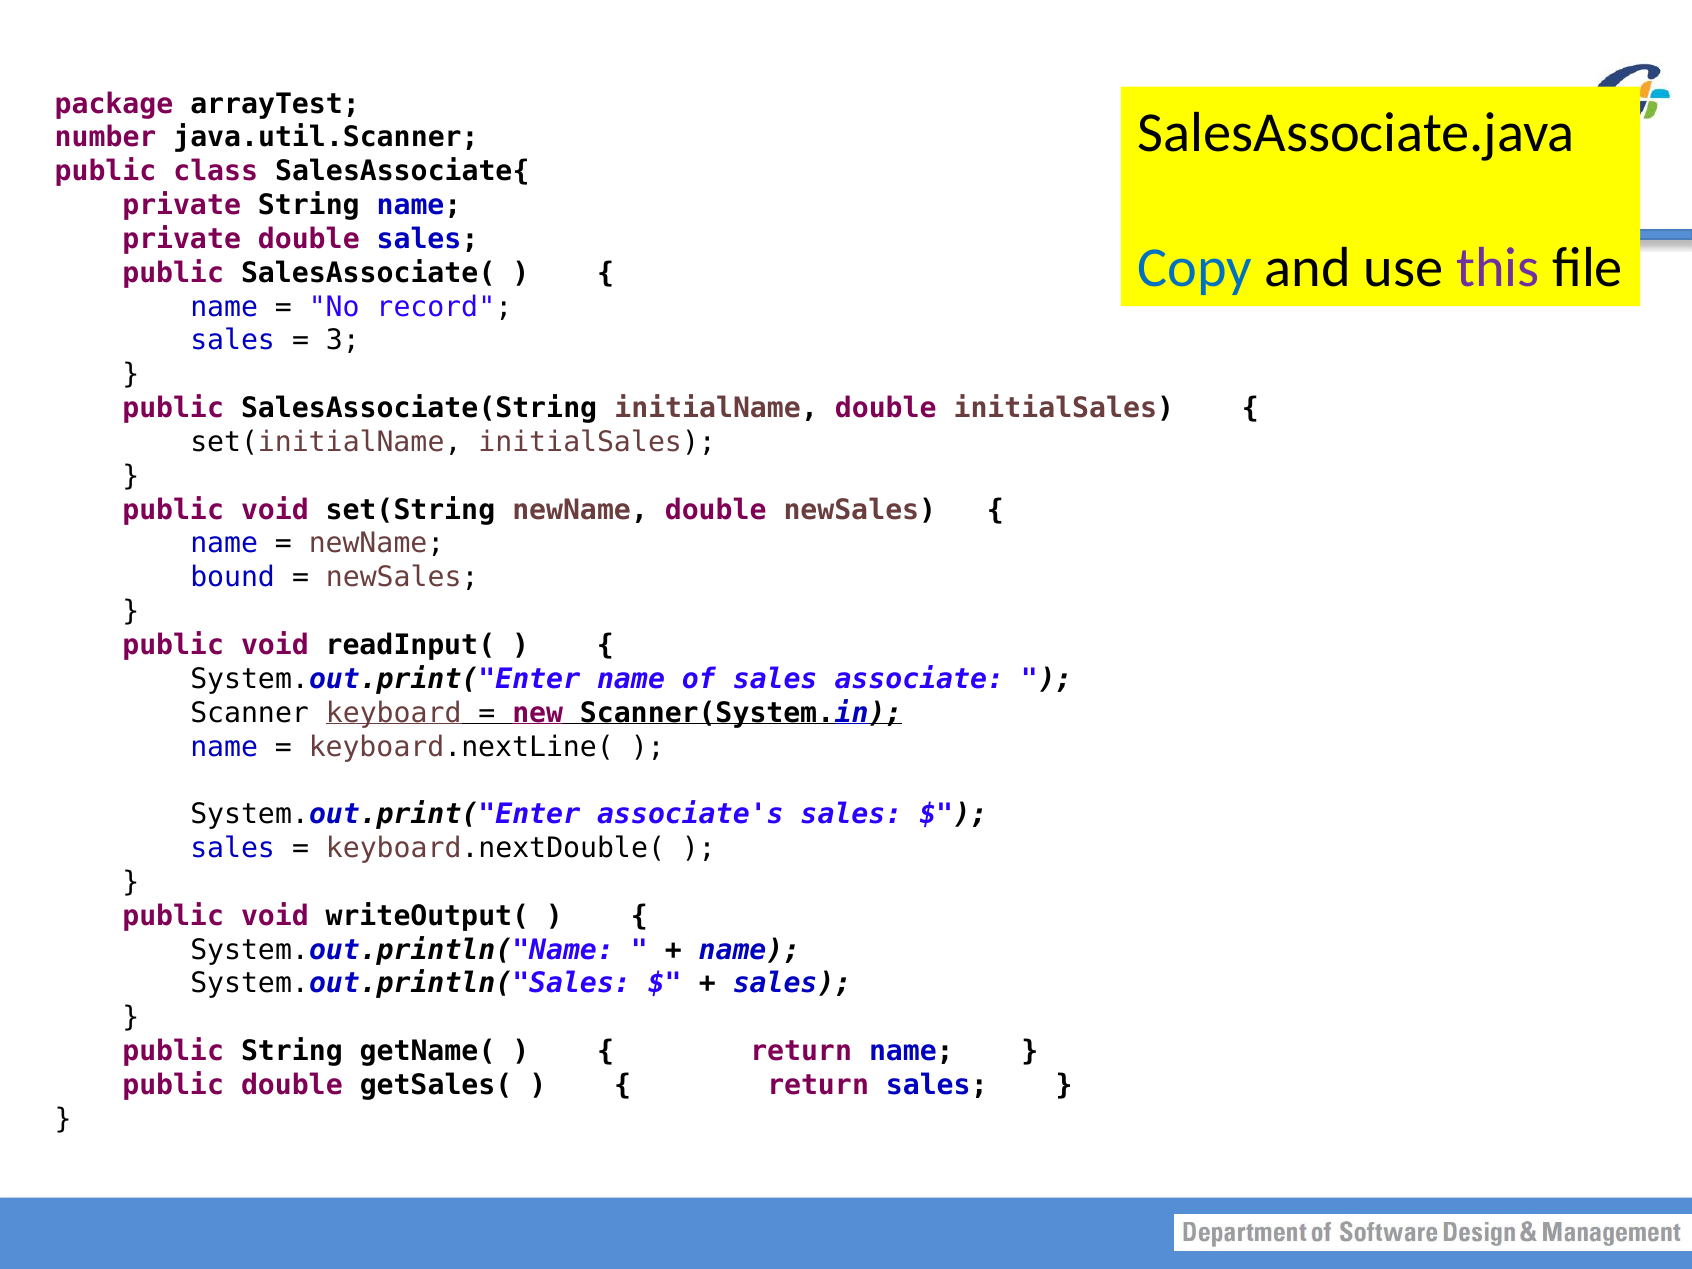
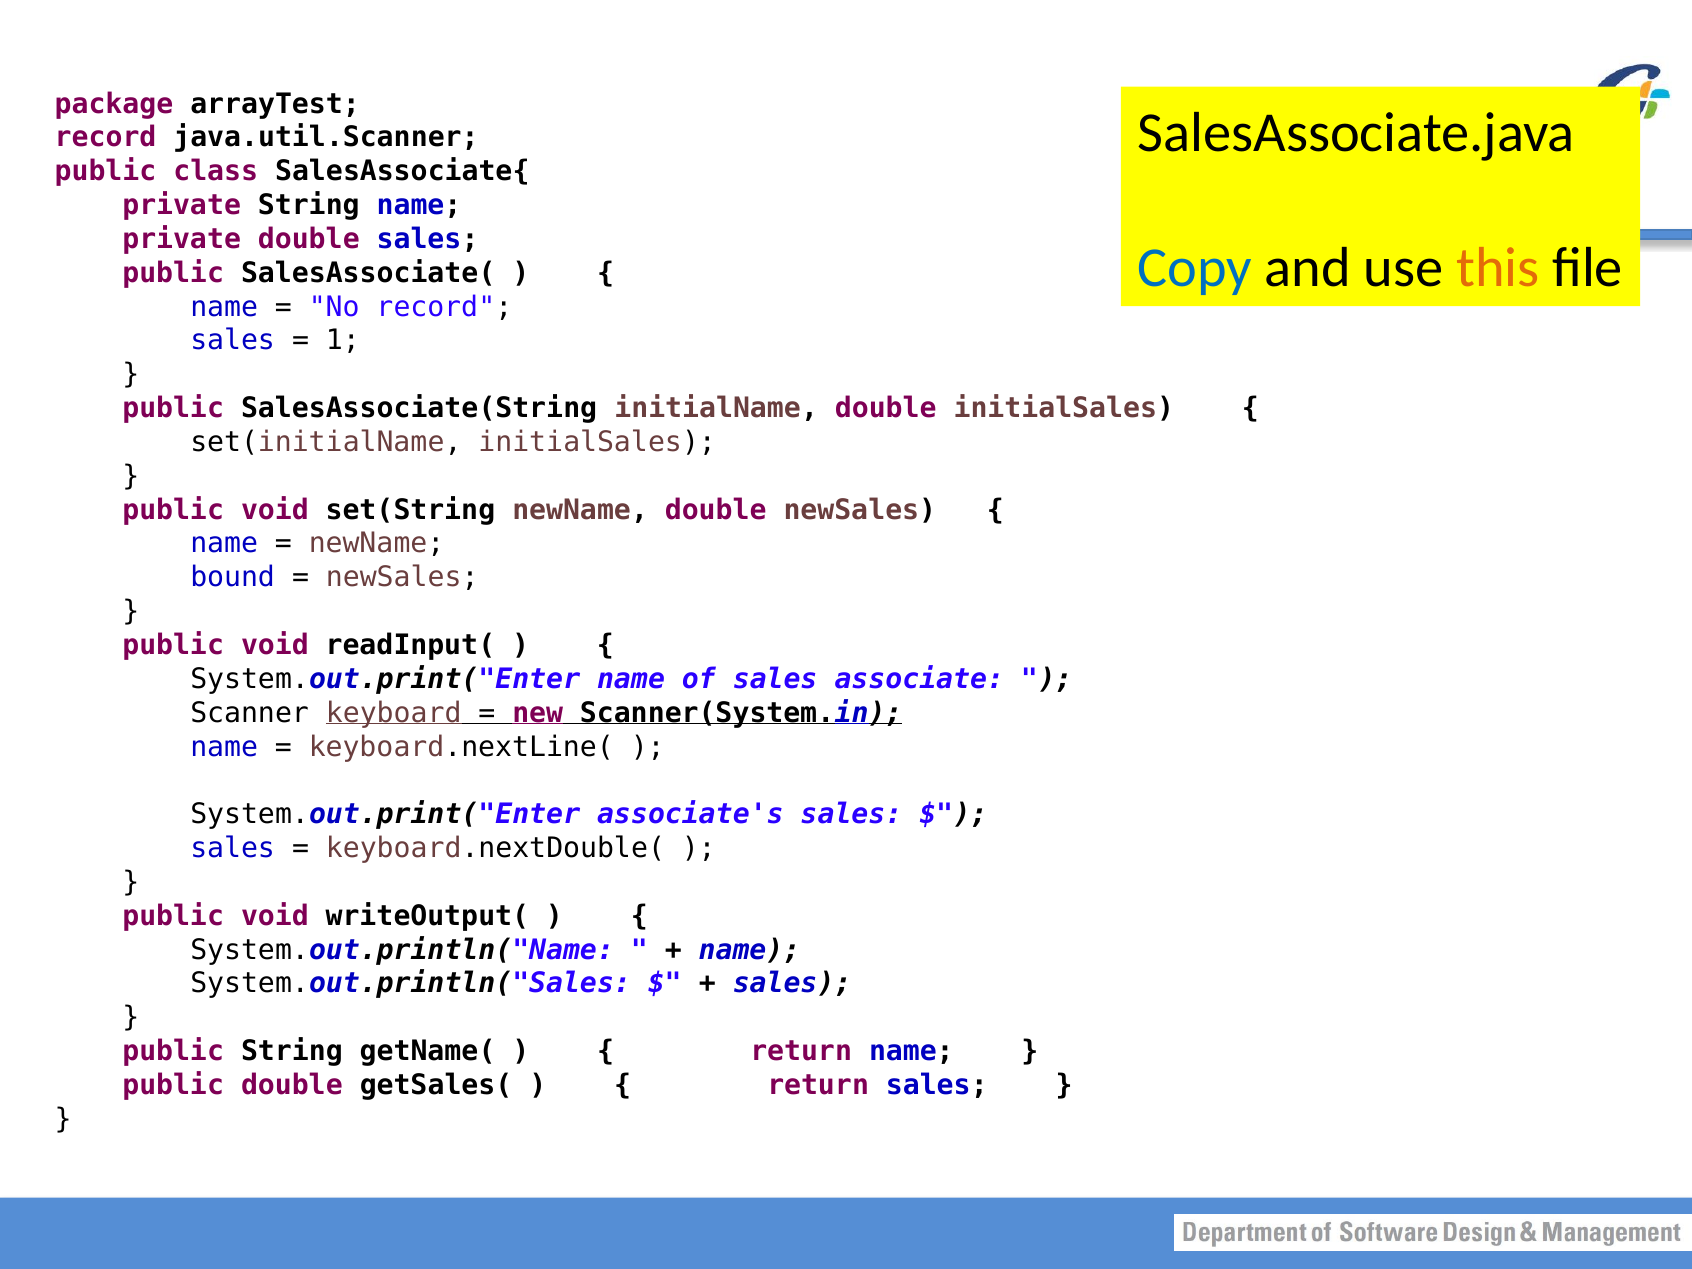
number at (106, 138): number -> record
this colour: purple -> orange
3: 3 -> 1
